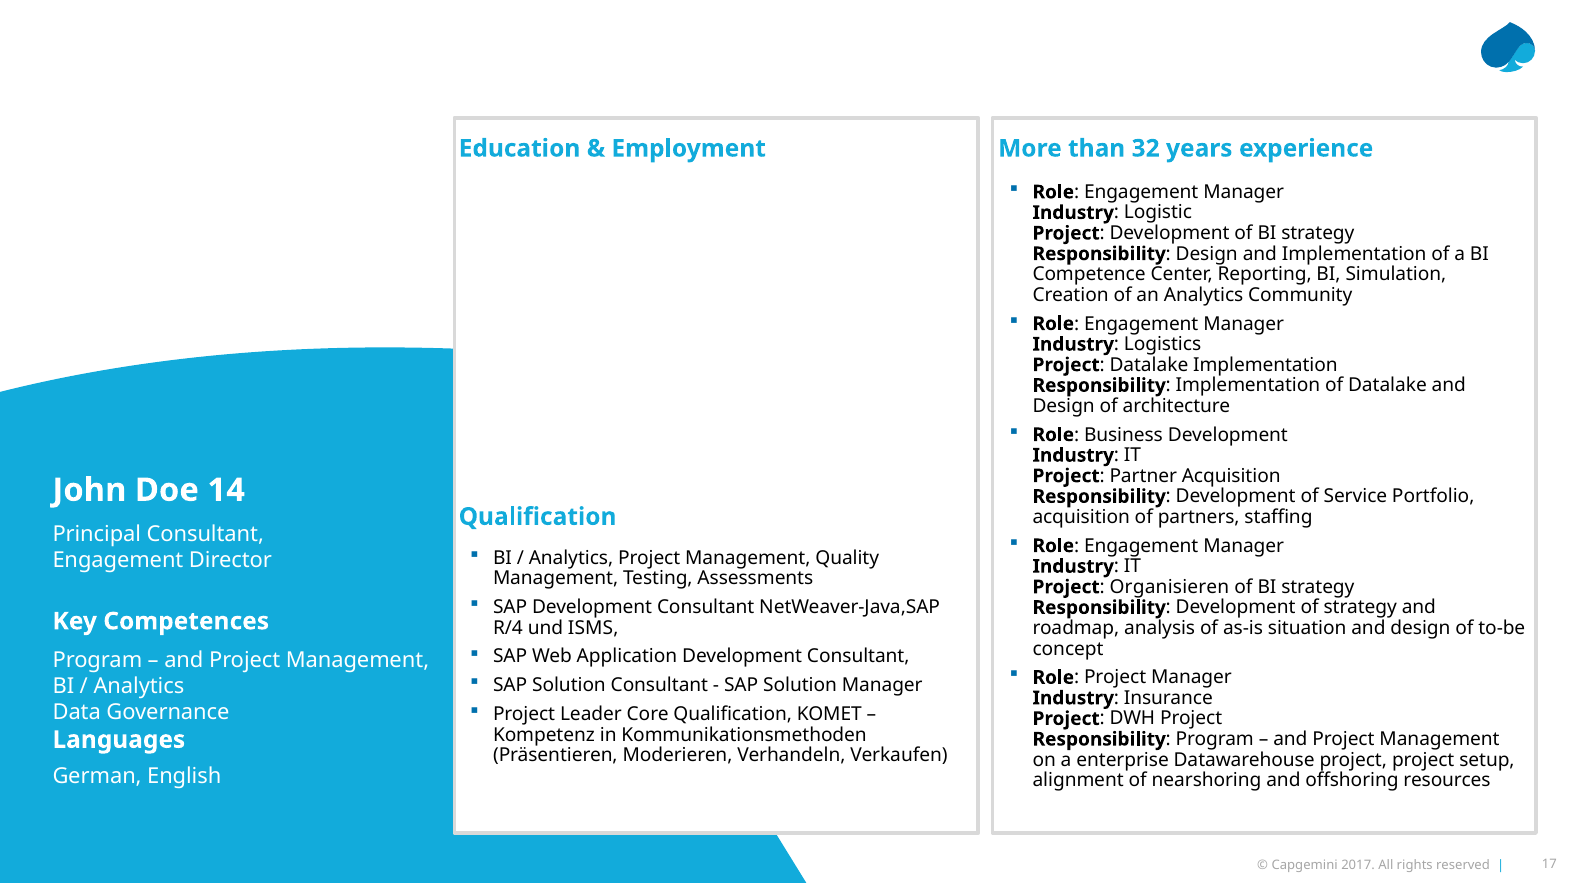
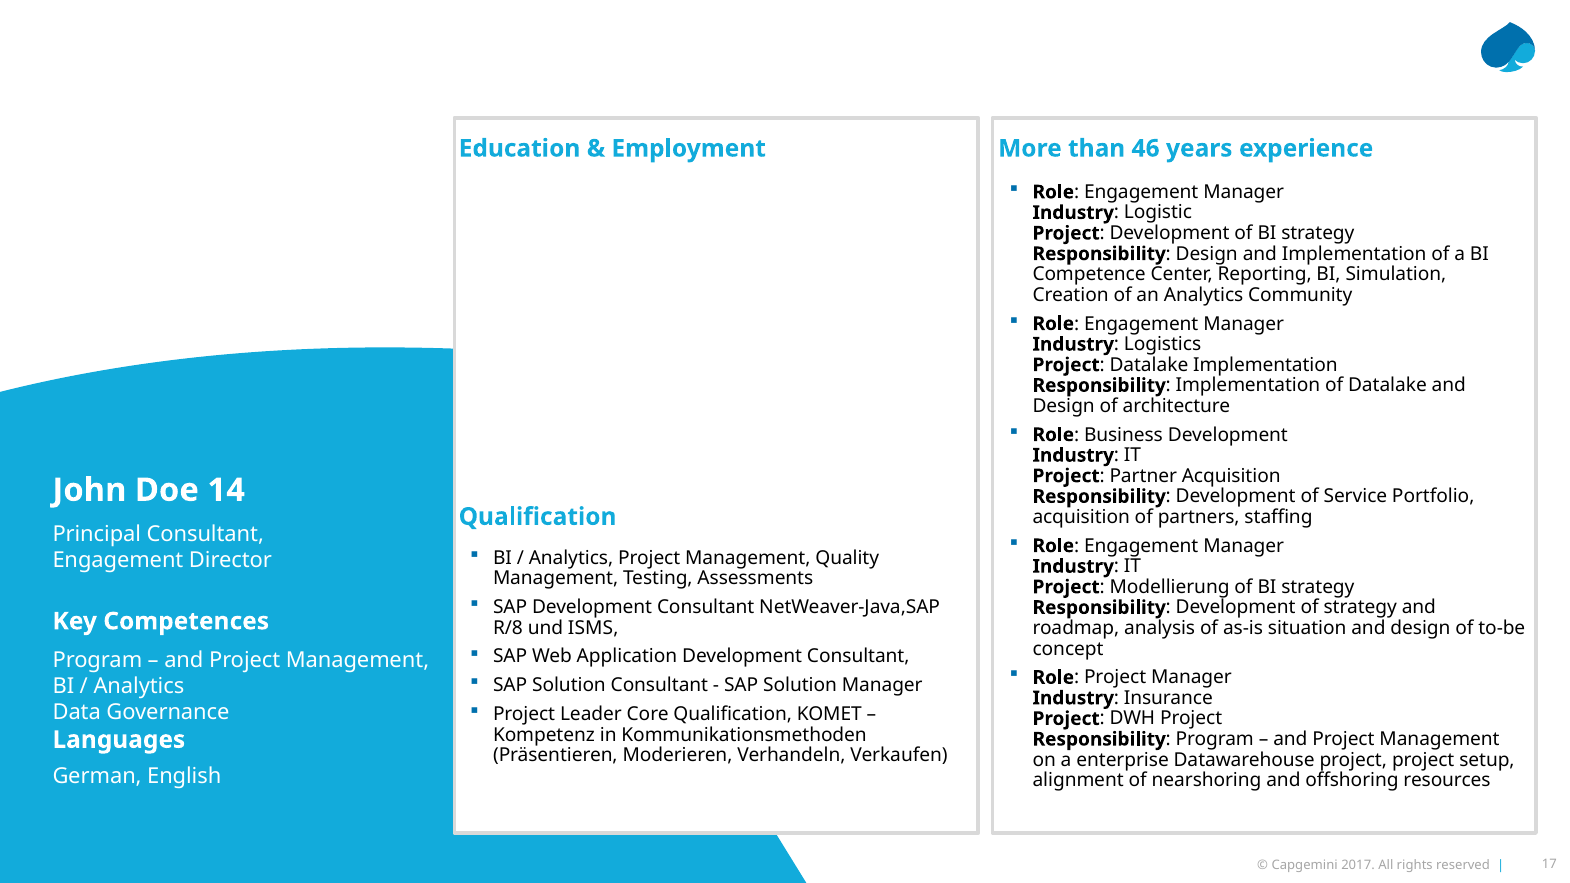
32: 32 -> 46
Organisieren: Organisieren -> Modellierung
R/4: R/4 -> R/8
